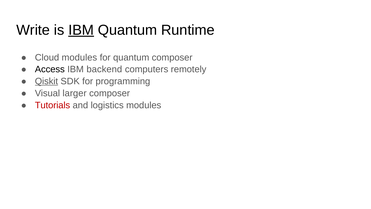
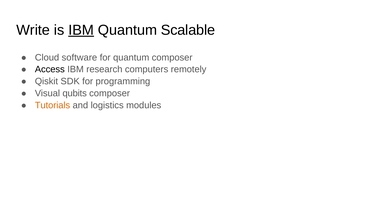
Runtime: Runtime -> Scalable
Cloud modules: modules -> software
backend: backend -> research
Qiskit underline: present -> none
larger: larger -> qubits
Tutorials colour: red -> orange
